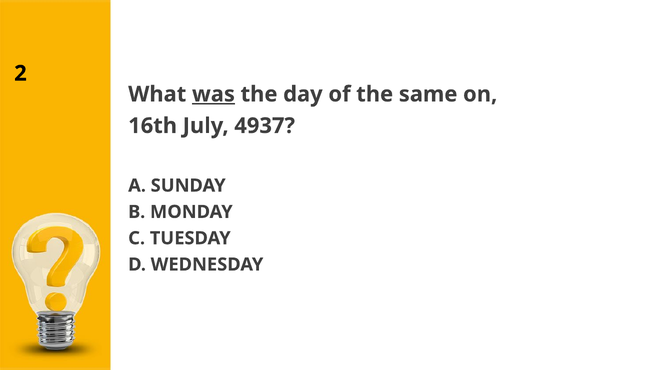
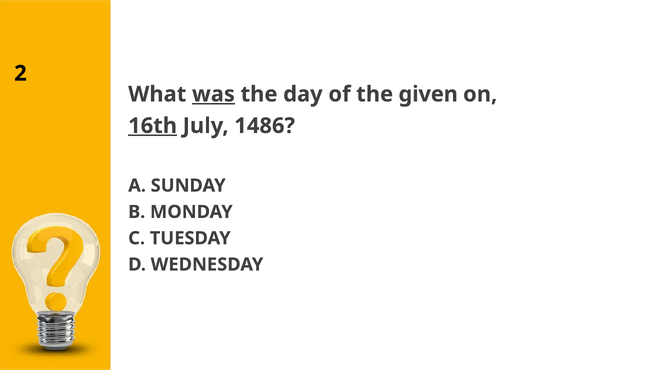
same: same -> given
16th underline: none -> present
4937: 4937 -> 1486
